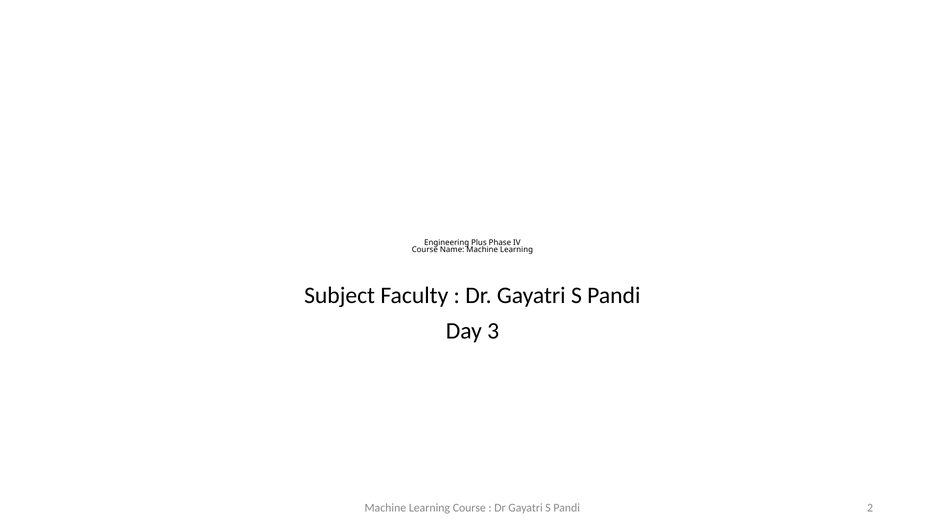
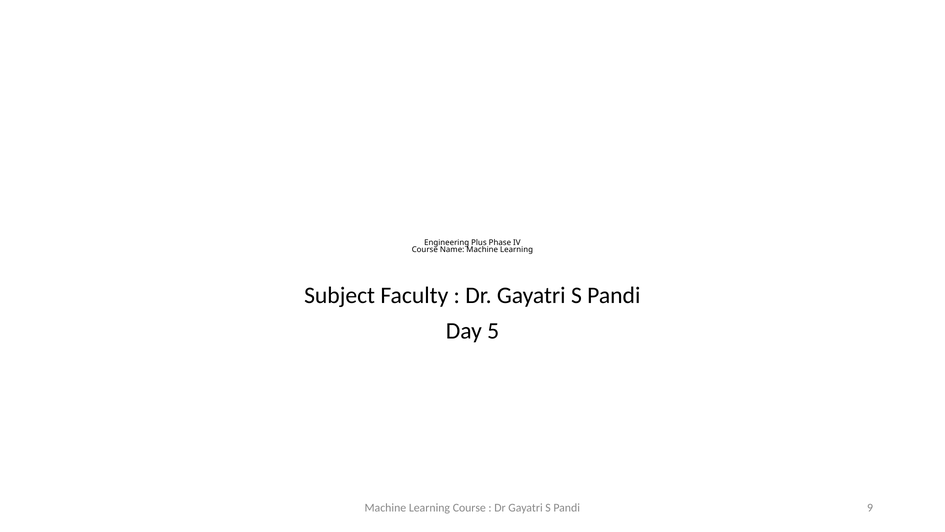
3: 3 -> 5
2: 2 -> 9
